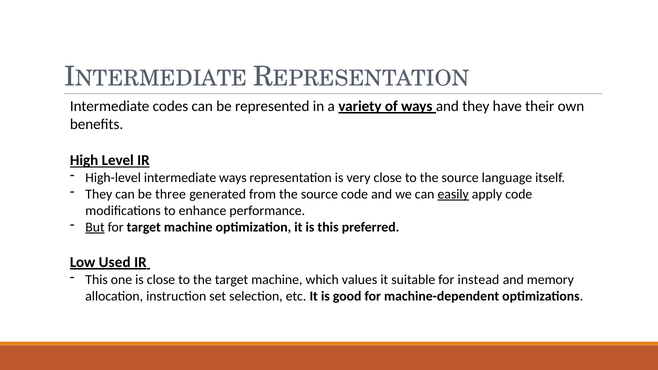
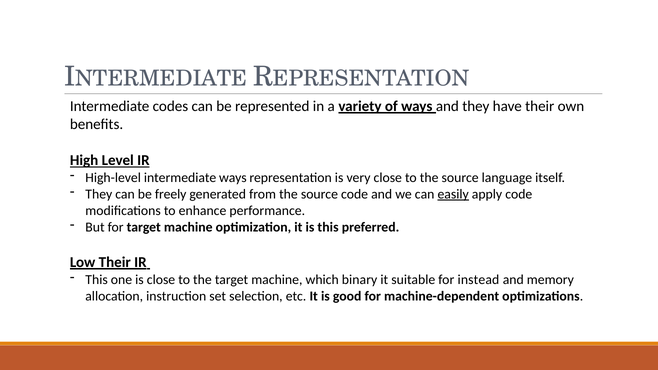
three: three -> freely
But underline: present -> none
Low Used: Used -> Their
values: values -> binary
